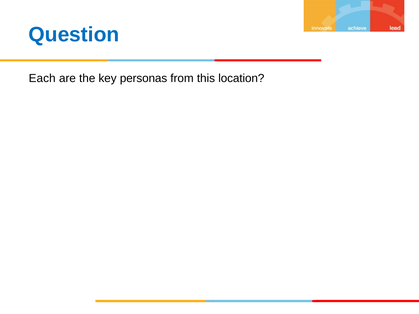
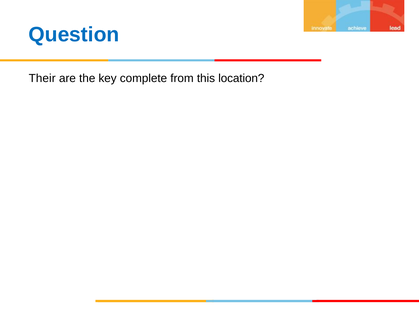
Each: Each -> Their
personas: personas -> complete
